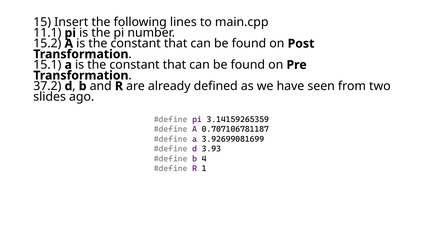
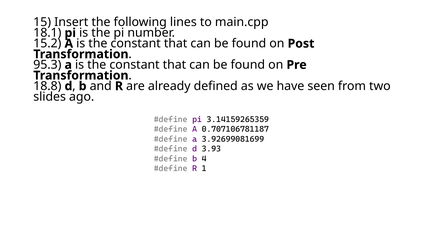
11.1: 11.1 -> 18.1
15.1: 15.1 -> 95.3
37.2: 37.2 -> 18.8
